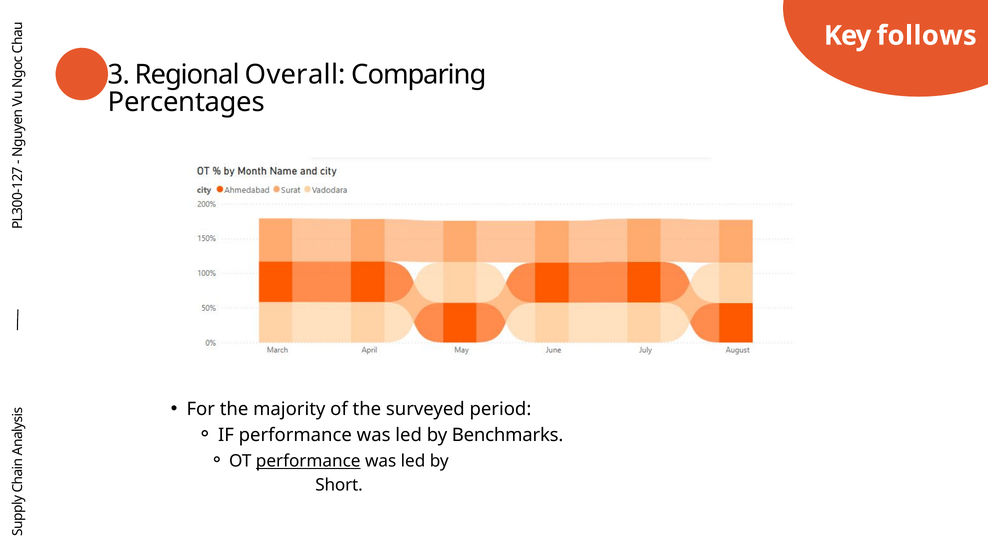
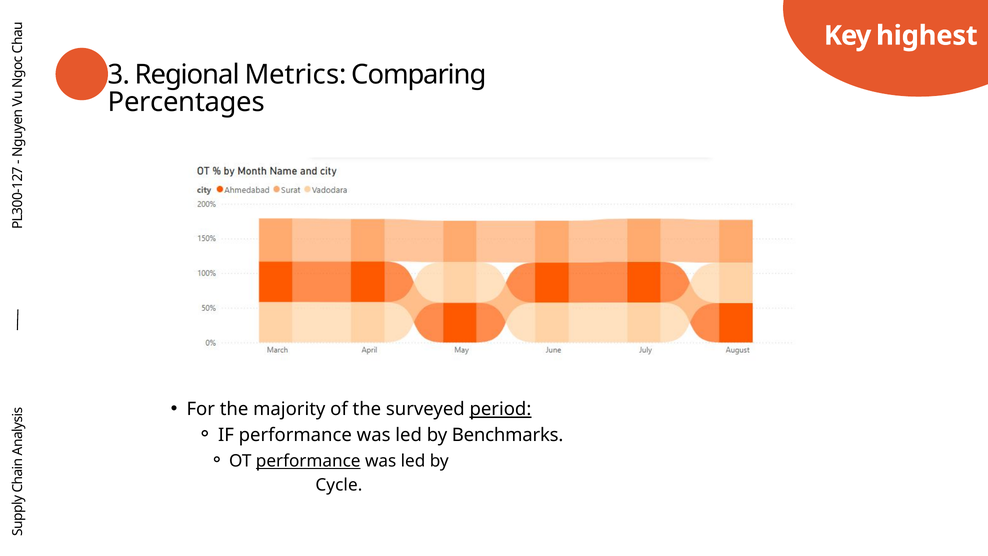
follows: follows -> highest
Overall: Overall -> Metrics
period underline: none -> present
Short: Short -> Cycle
